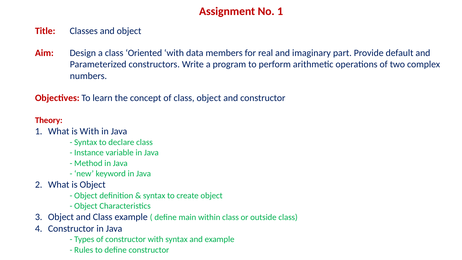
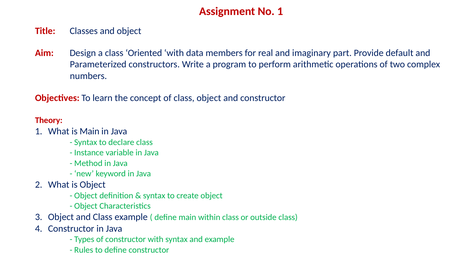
is With: With -> Main
